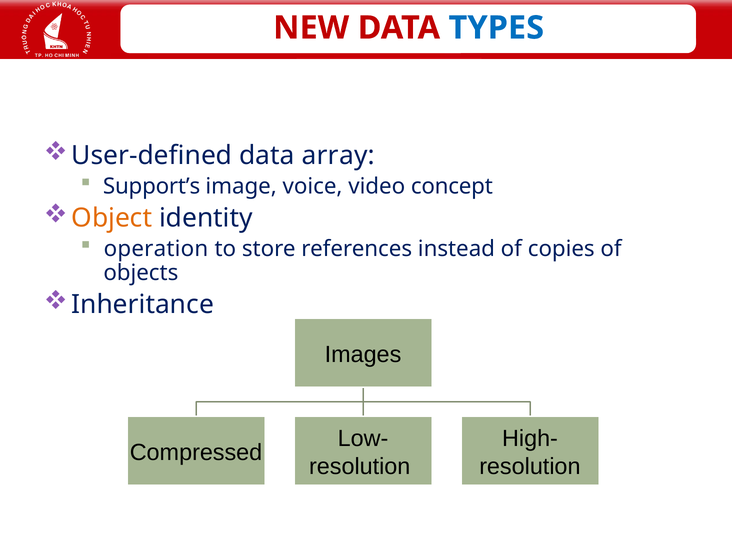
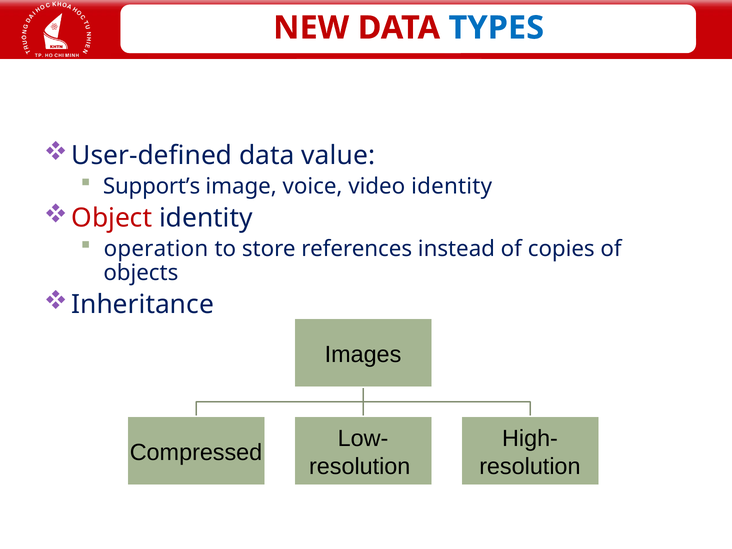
array: array -> value
video concept: concept -> identity
Object colour: orange -> red
